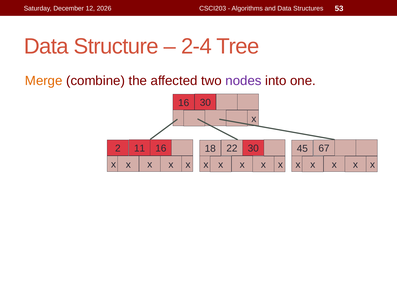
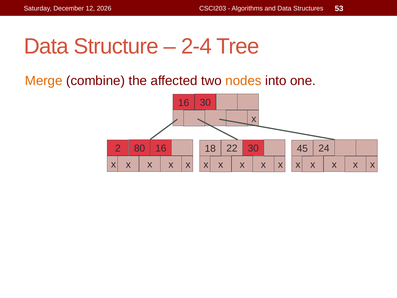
nodes colour: purple -> orange
11: 11 -> 80
67: 67 -> 24
